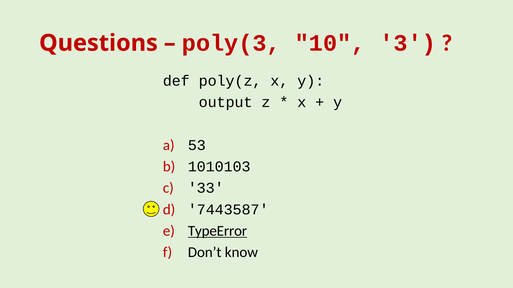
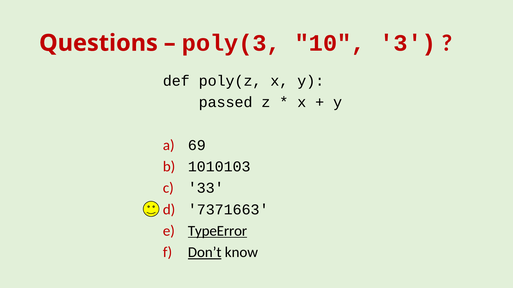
output: output -> passed
53: 53 -> 69
7443587: 7443587 -> 7371663
Don’t underline: none -> present
